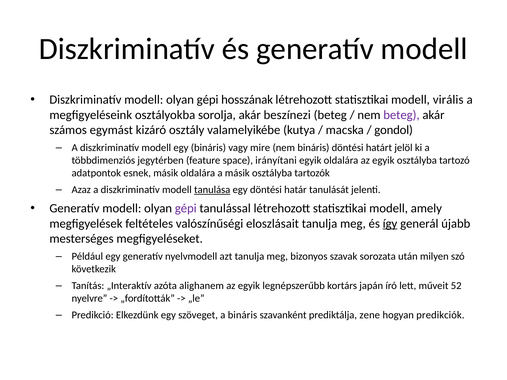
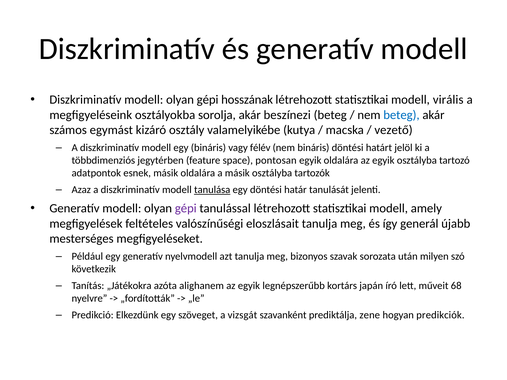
beteg at (401, 115) colour: purple -> blue
gondol: gondol -> vezető
mire: mire -> félév
irányítani: irányítani -> pontosan
így underline: present -> none
„Interaktív: „Interaktív -> „Játékokra
52: 52 -> 68
a bináris: bináris -> vizsgát
